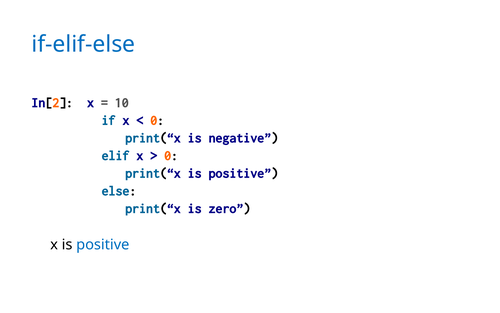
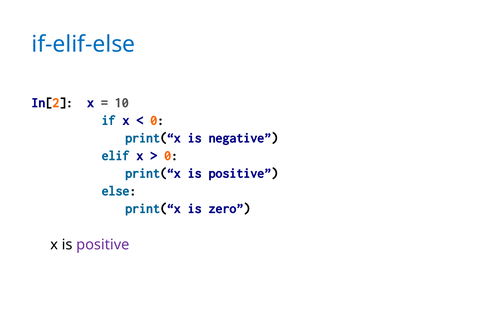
positive at (103, 244) colour: blue -> purple
